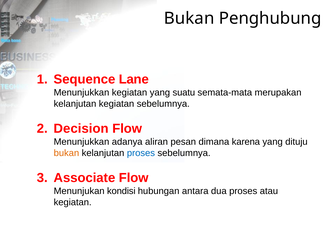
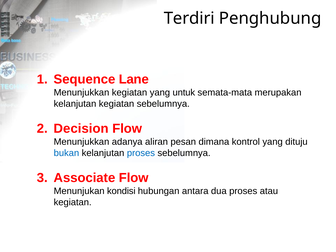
Bukan at (189, 18): Bukan -> Terdiri
suatu: suatu -> untuk
karena: karena -> kontrol
bukan at (66, 153) colour: orange -> blue
